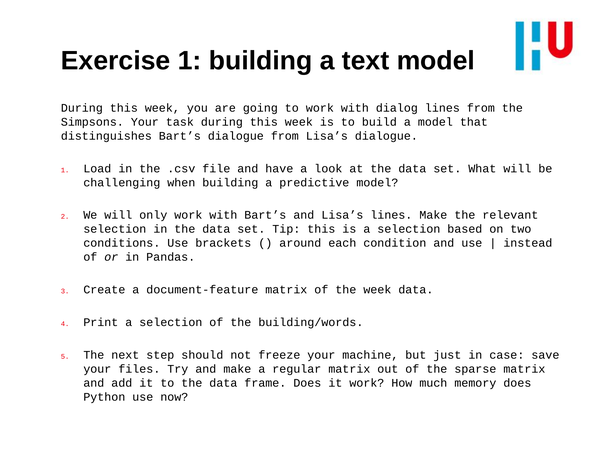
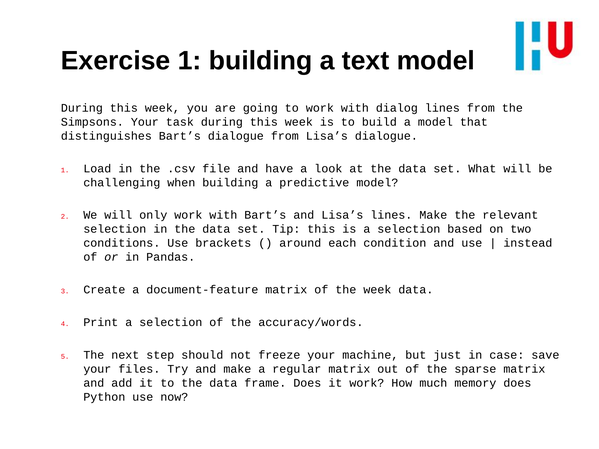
building/words: building/words -> accuracy/words
